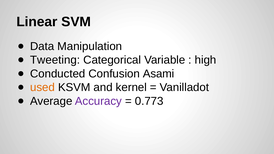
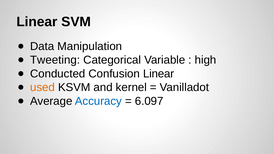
Confusion Asami: Asami -> Linear
Accuracy colour: purple -> blue
0.773: 0.773 -> 6.097
